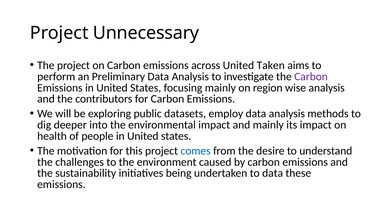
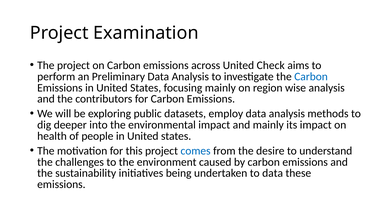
Unnecessary: Unnecessary -> Examination
Taken: Taken -> Check
Carbon at (311, 76) colour: purple -> blue
